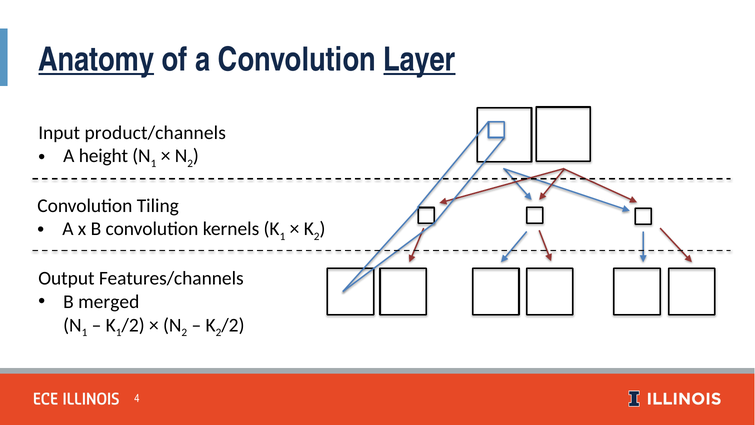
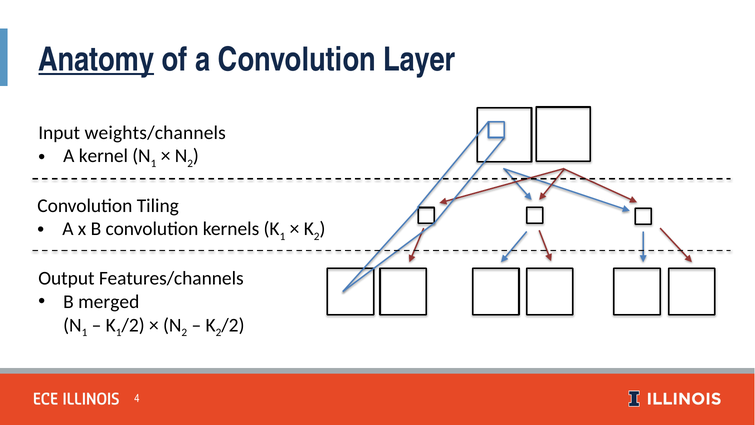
Layer underline: present -> none
product/channels: product/channels -> weights/channels
height: height -> kernel
